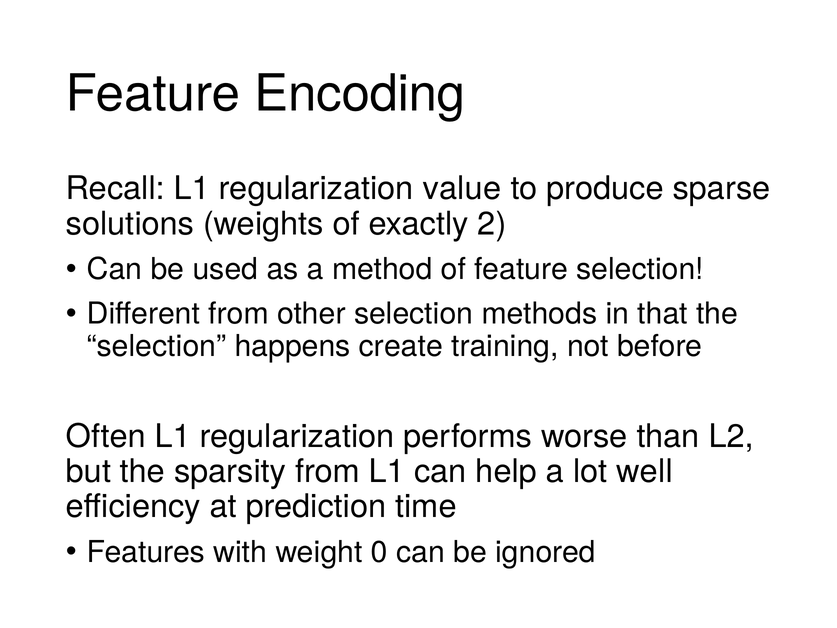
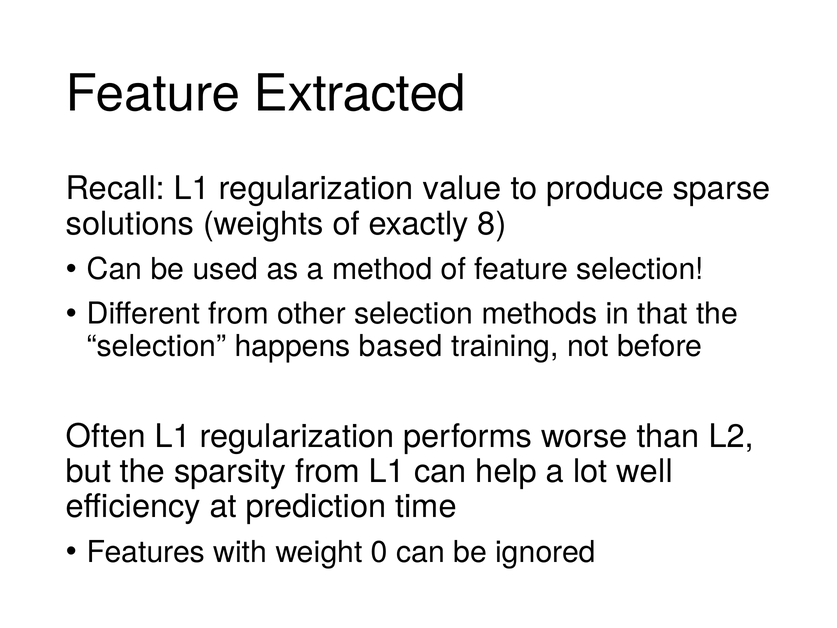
Encoding: Encoding -> Extracted
2: 2 -> 8
create: create -> based
